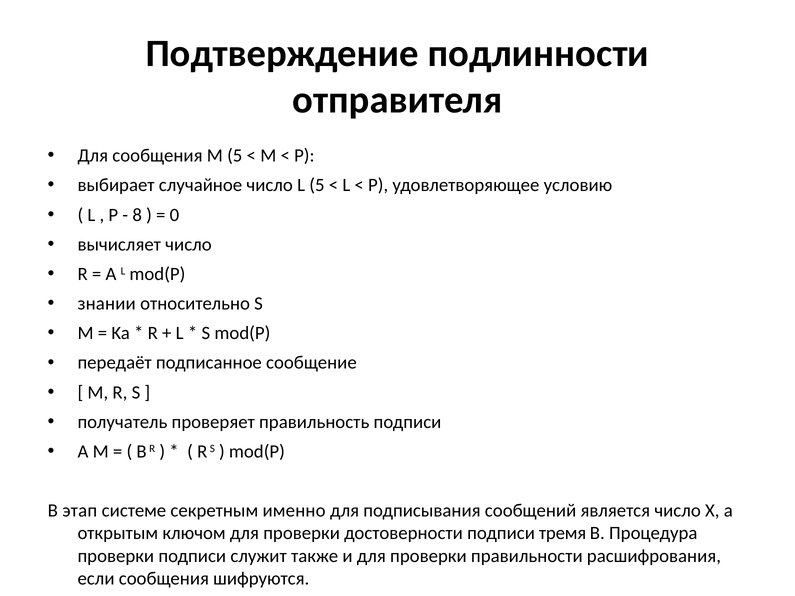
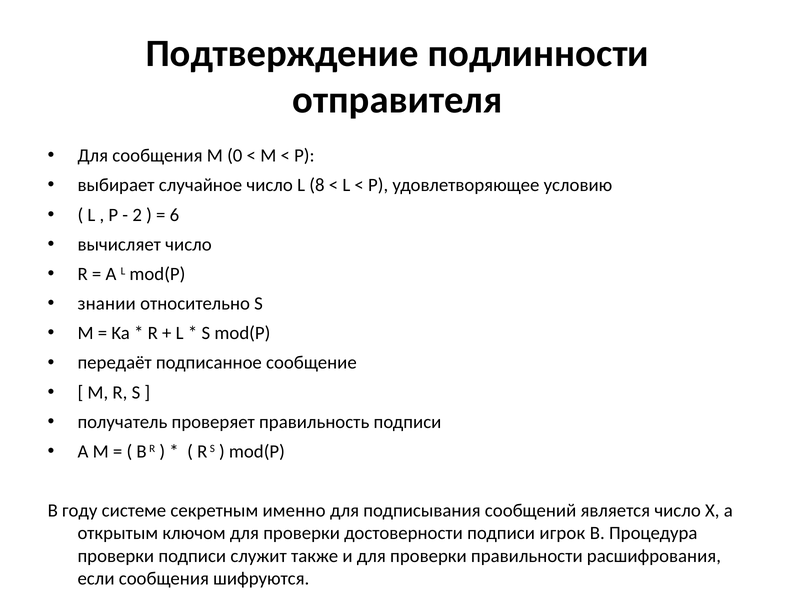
M 5: 5 -> 0
L 5: 5 -> 8
8: 8 -> 2
0: 0 -> 6
этап: этап -> году
тремя: тремя -> игрок
